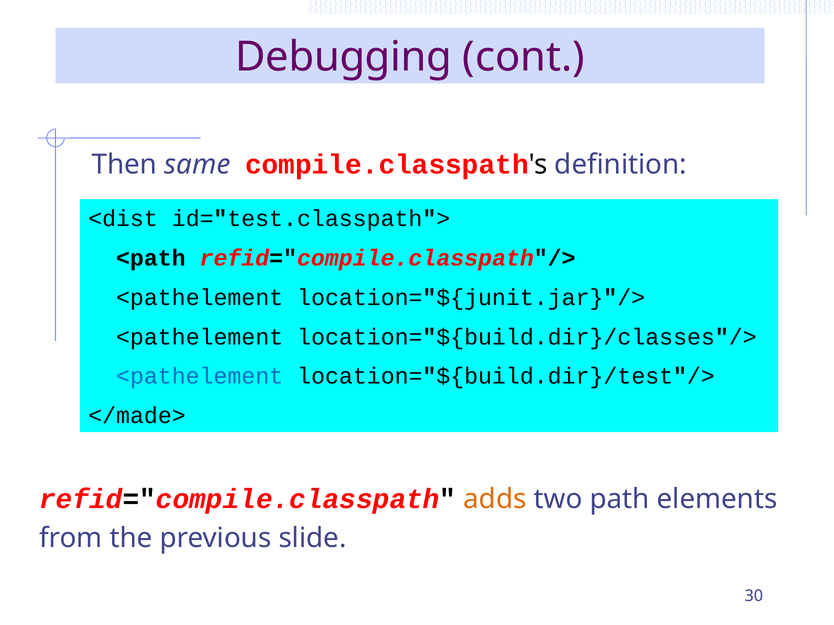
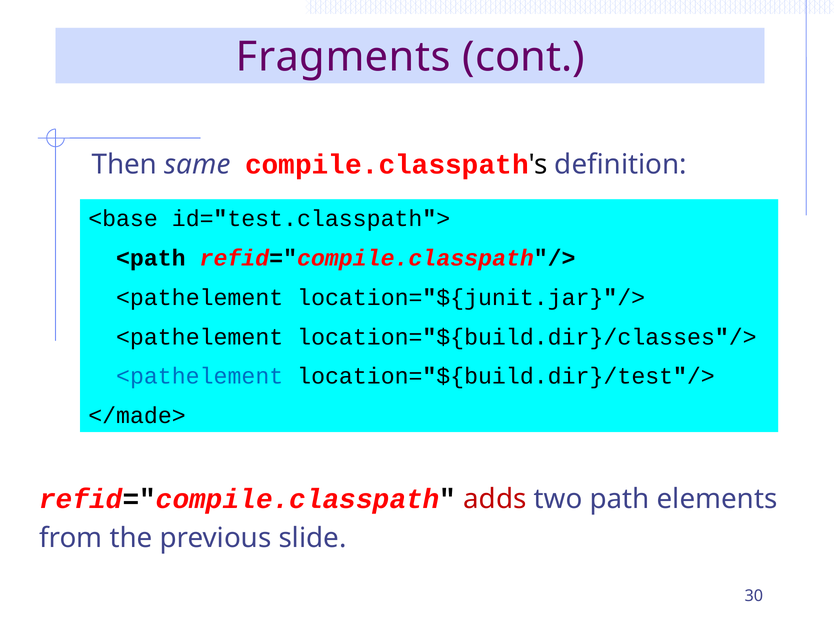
Debugging: Debugging -> Fragments
<dist: <dist -> <base
adds colour: orange -> red
